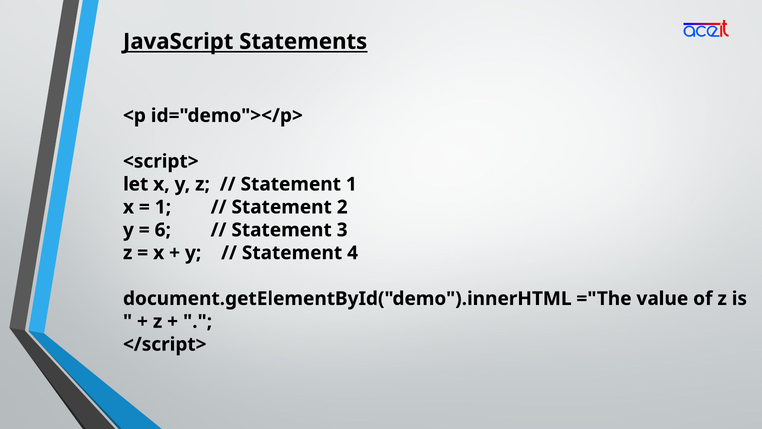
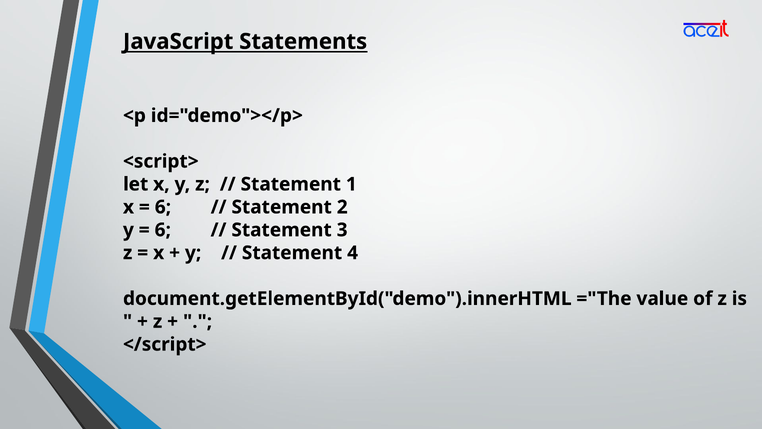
1 at (163, 207): 1 -> 6
